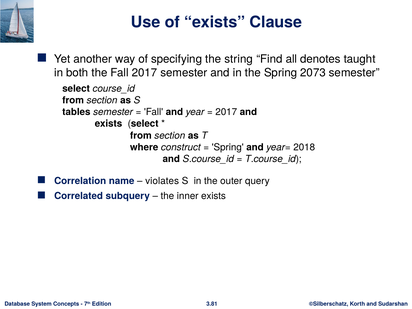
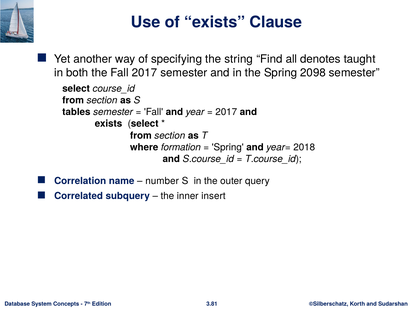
2073: 2073 -> 2098
construct: construct -> formation
violates: violates -> number
inner exists: exists -> insert
